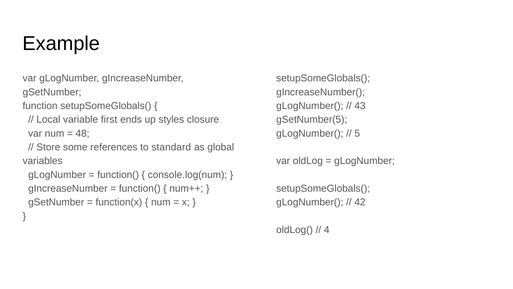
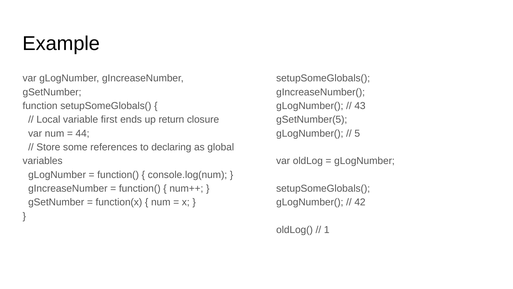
styles: styles -> return
48: 48 -> 44
standard: standard -> declaring
4: 4 -> 1
